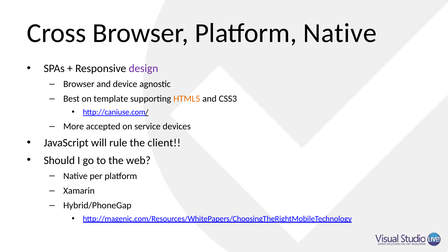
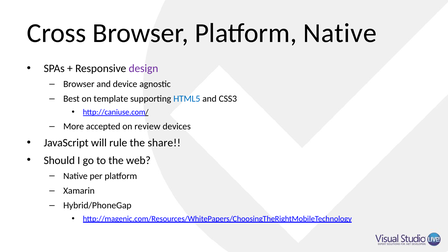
HTML5 colour: orange -> blue
service: service -> review
client: client -> share
